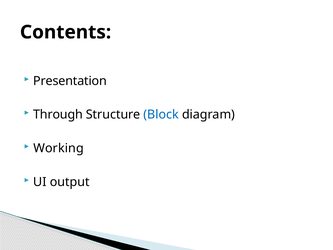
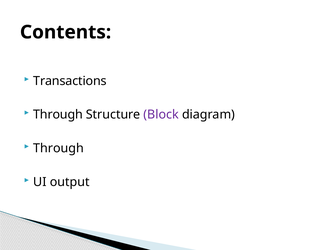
Presentation: Presentation -> Transactions
Block colour: blue -> purple
Working at (59, 148): Working -> Through
